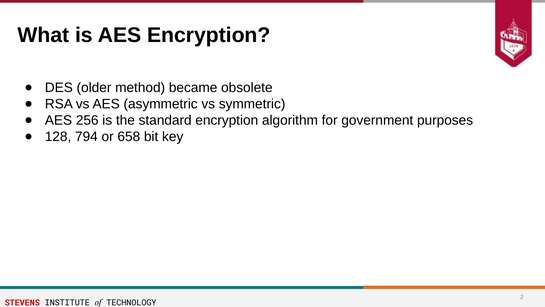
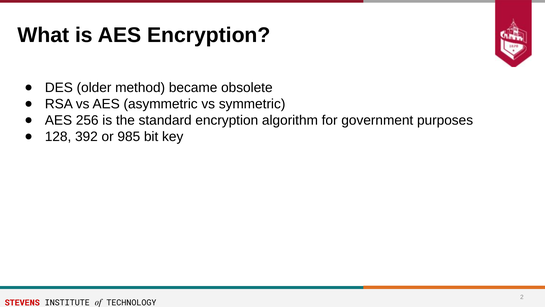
794: 794 -> 392
658: 658 -> 985
